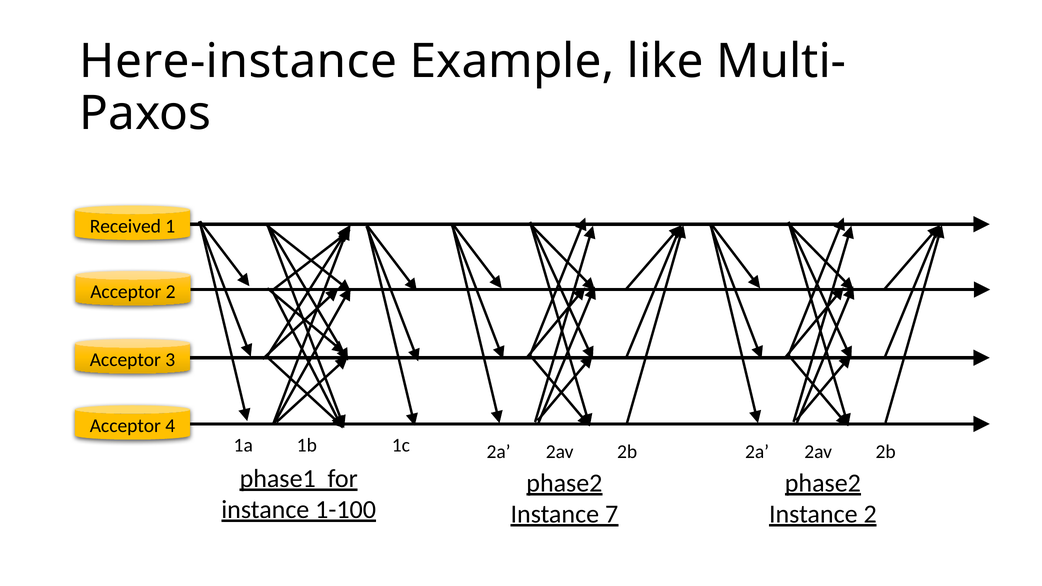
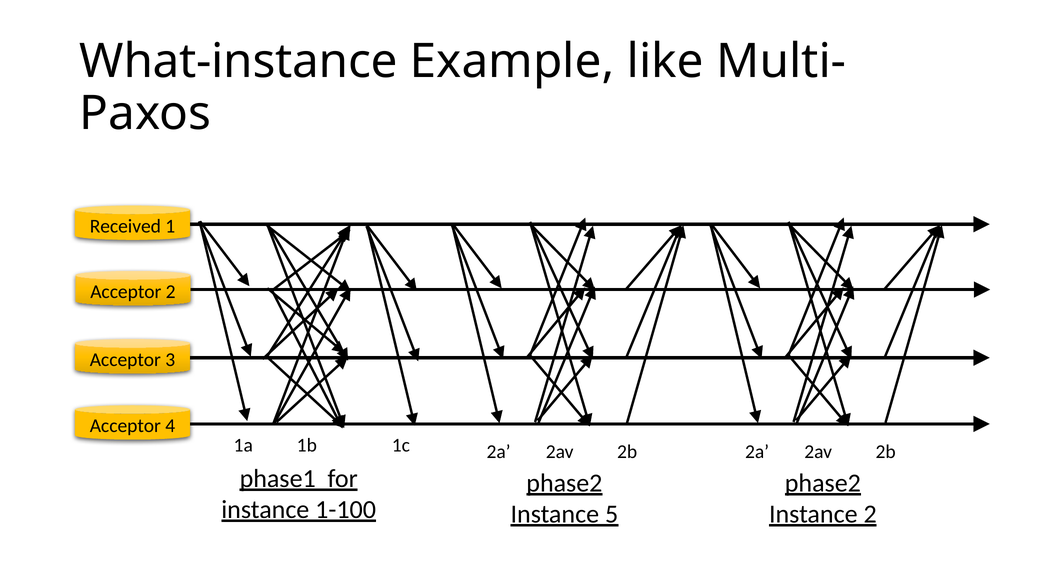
Here-instance: Here-instance -> What-instance
7: 7 -> 5
